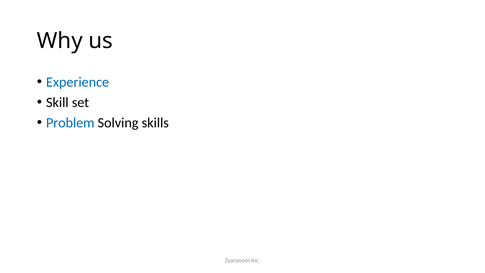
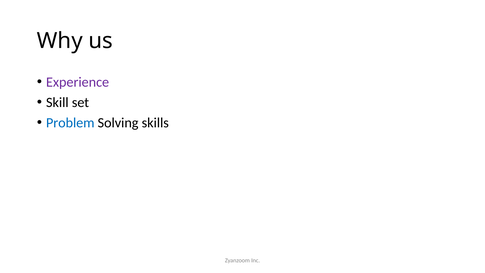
Experience colour: blue -> purple
